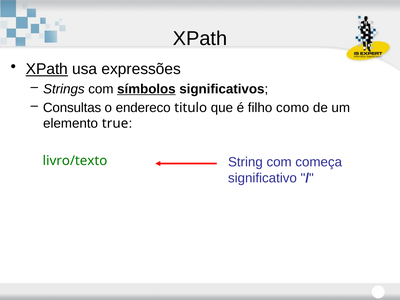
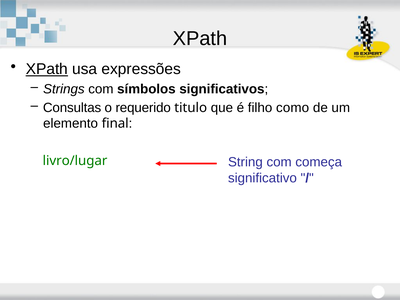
símbolos underline: present -> none
endereco: endereco -> requerido
true: true -> final
livro/texto: livro/texto -> livro/lugar
